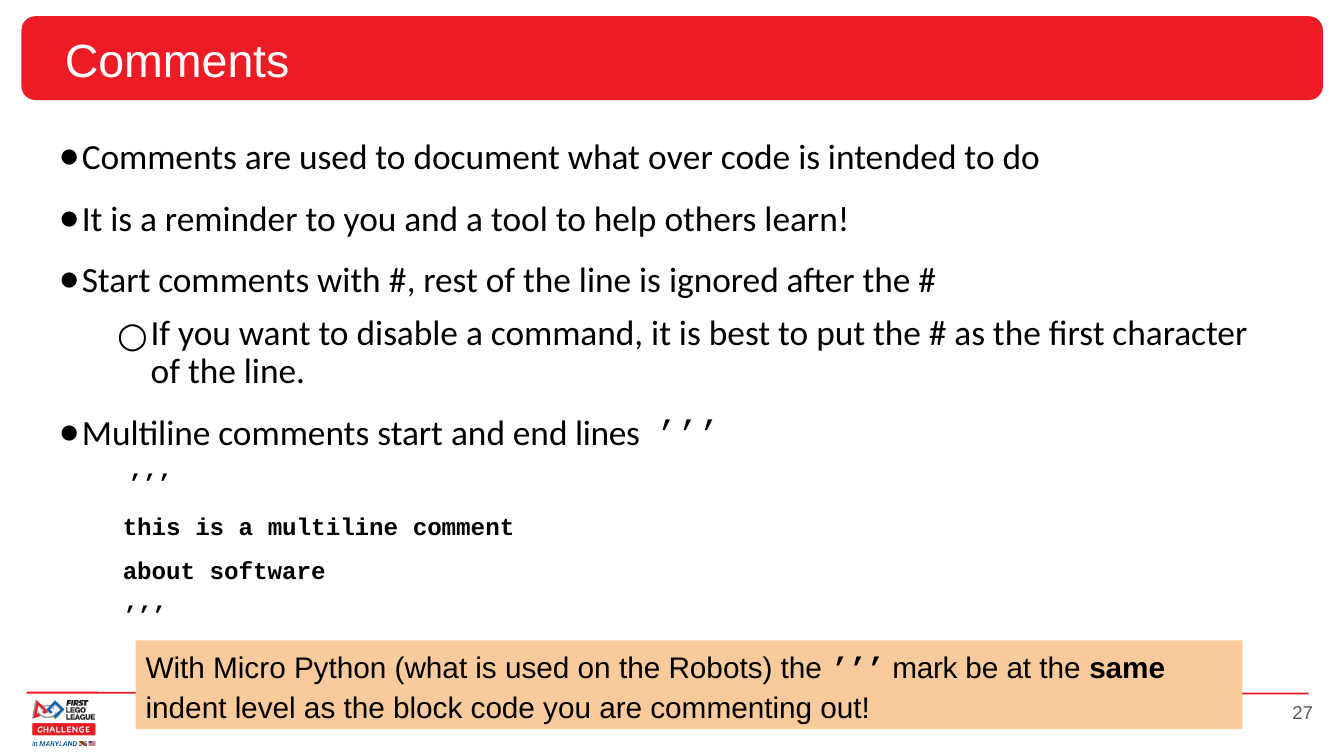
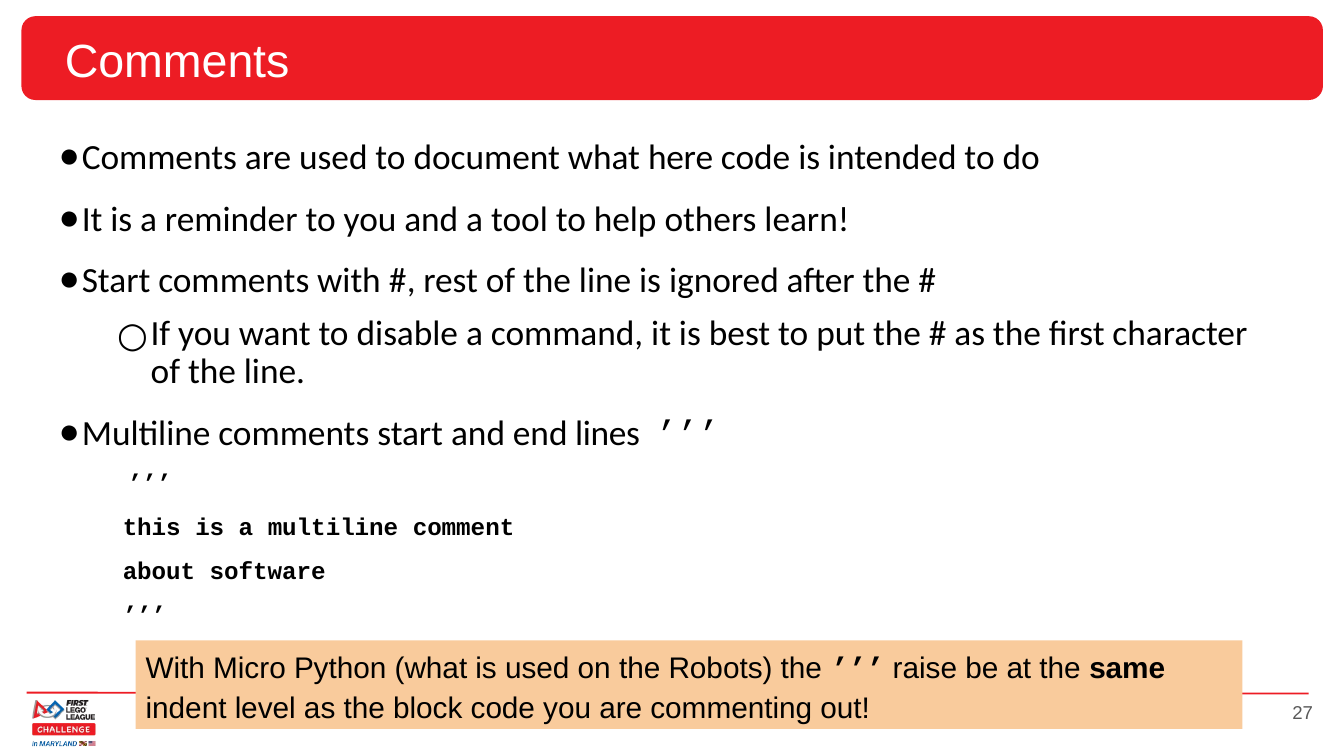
over: over -> here
mark: mark -> raise
